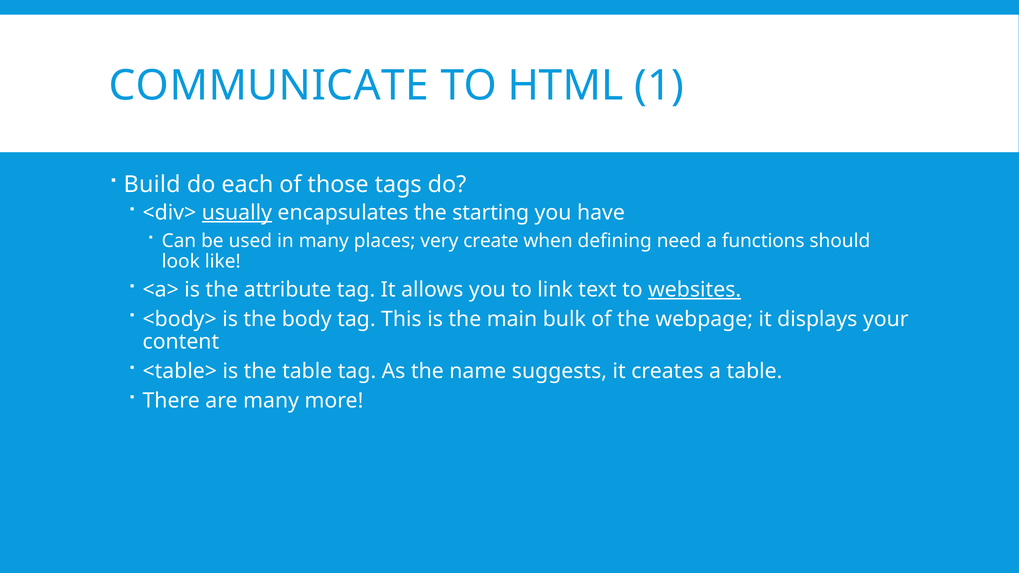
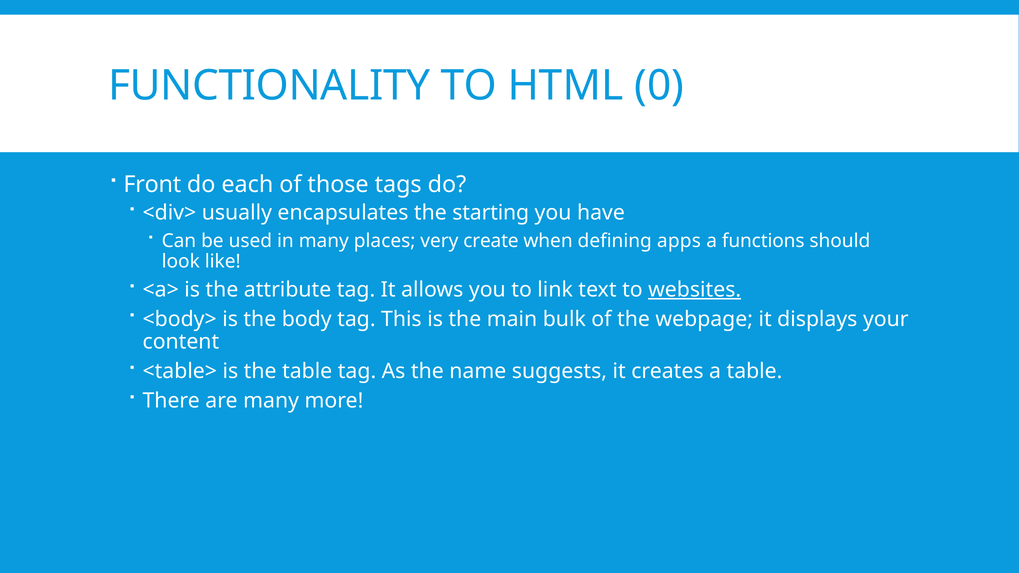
COMMUNICATE: COMMUNICATE -> FUNCTIONALITY
1: 1 -> 0
Build: Build -> Front
usually underline: present -> none
need: need -> apps
